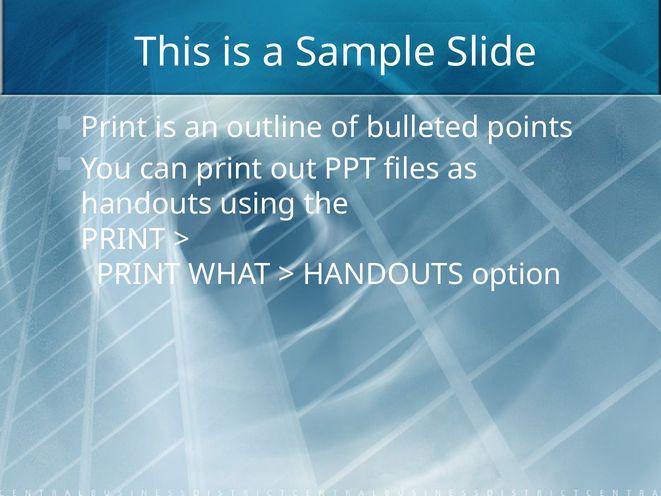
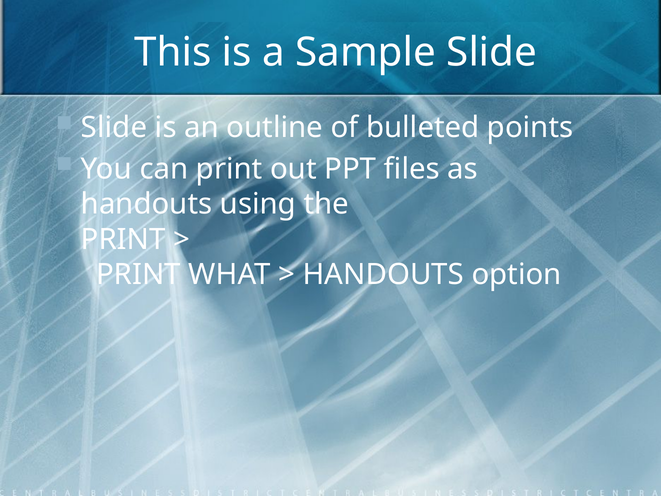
Print at (114, 128): Print -> Slide
